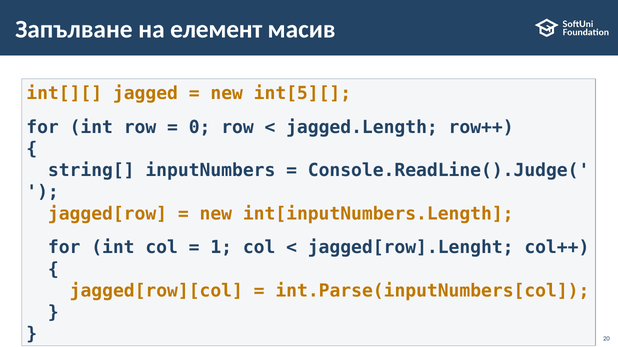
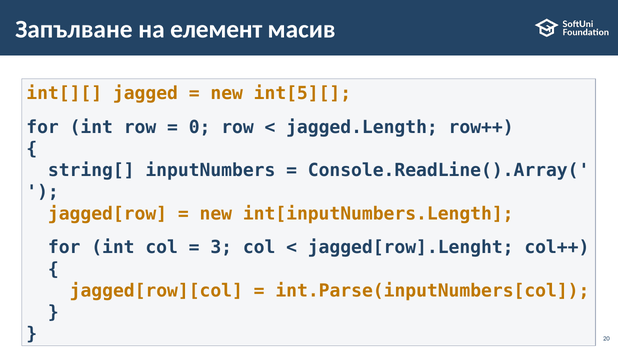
Console.ReadLine().Judge(: Console.ReadLine().Judge( -> Console.ReadLine().Array(
1: 1 -> 3
